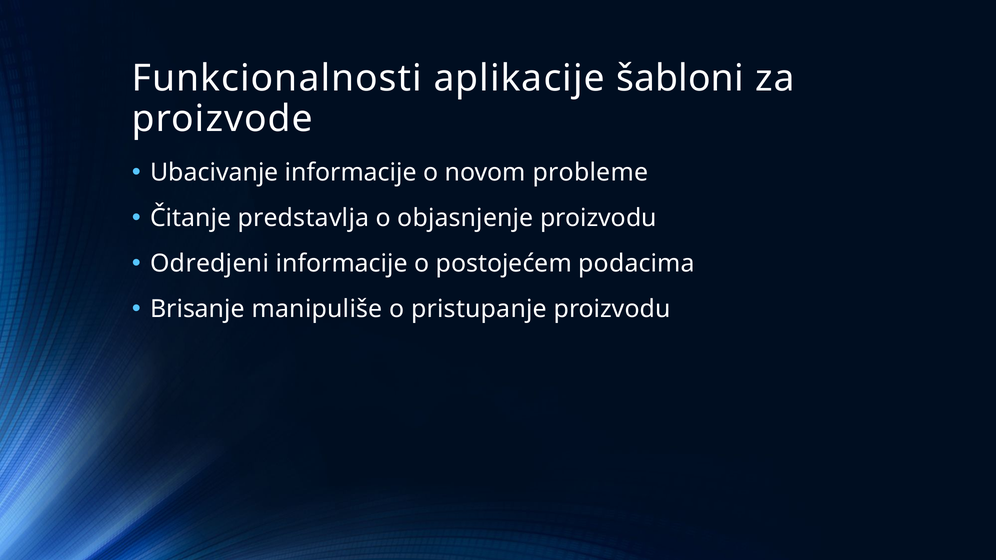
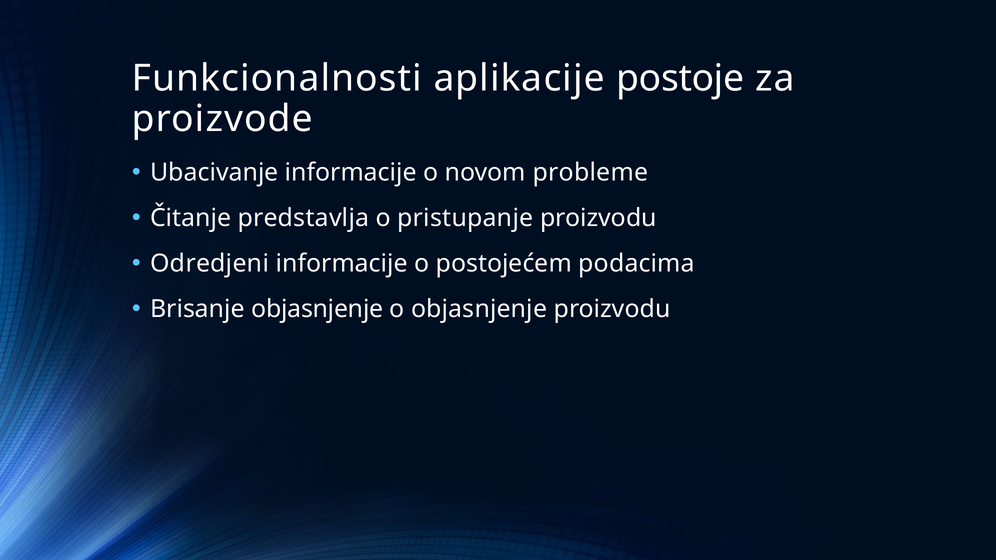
šabloni: šabloni -> postoje
objasnjenje: objasnjenje -> pristupanje
Brisanje manipuliše: manipuliše -> objasnjenje
o pristupanje: pristupanje -> objasnjenje
